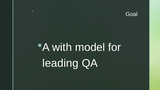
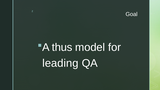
with: with -> thus
